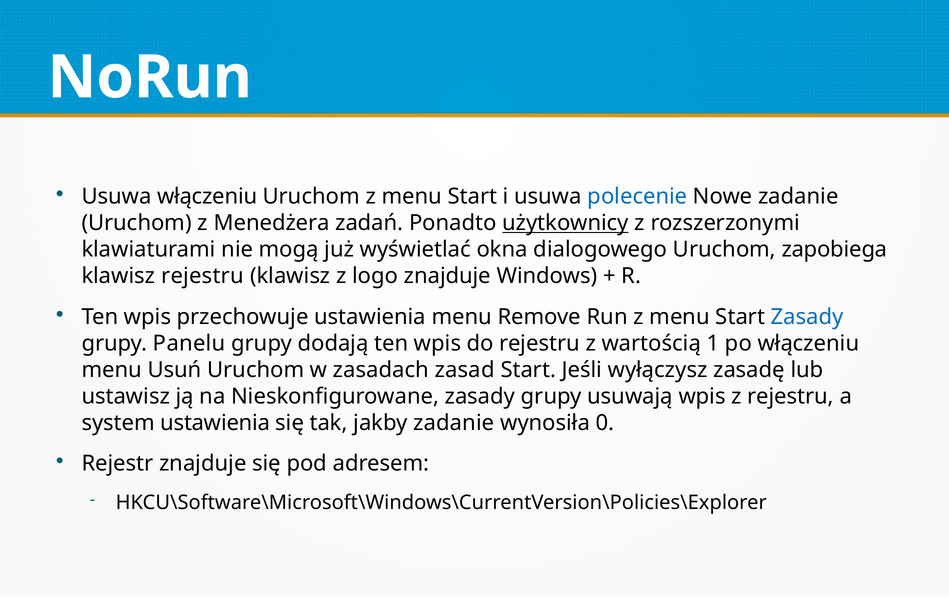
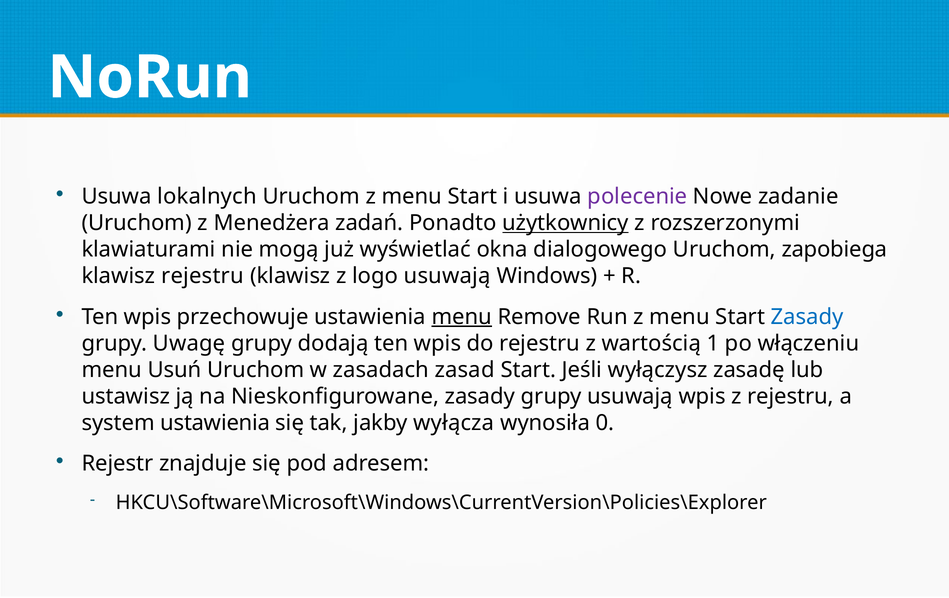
Usuwa włączeniu: włączeniu -> lokalnych
polecenie colour: blue -> purple
logo znajduje: znajduje -> usuwają
menu at (462, 317) underline: none -> present
Panelu: Panelu -> Uwagę
jakby zadanie: zadanie -> wyłącza
